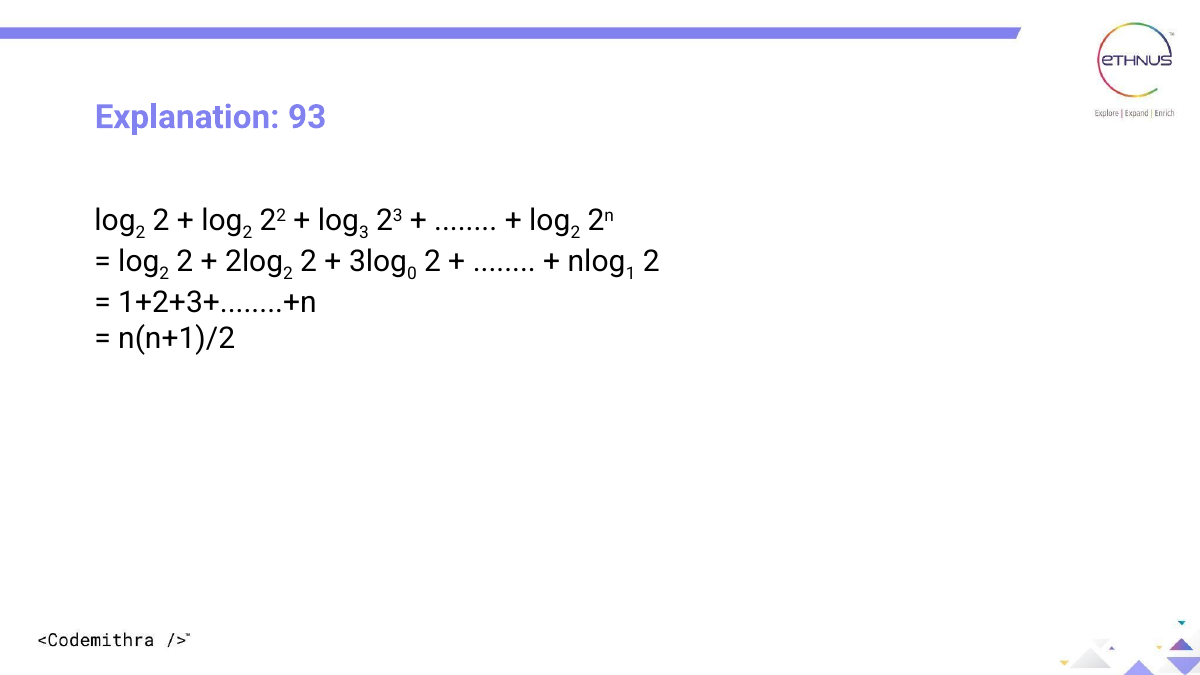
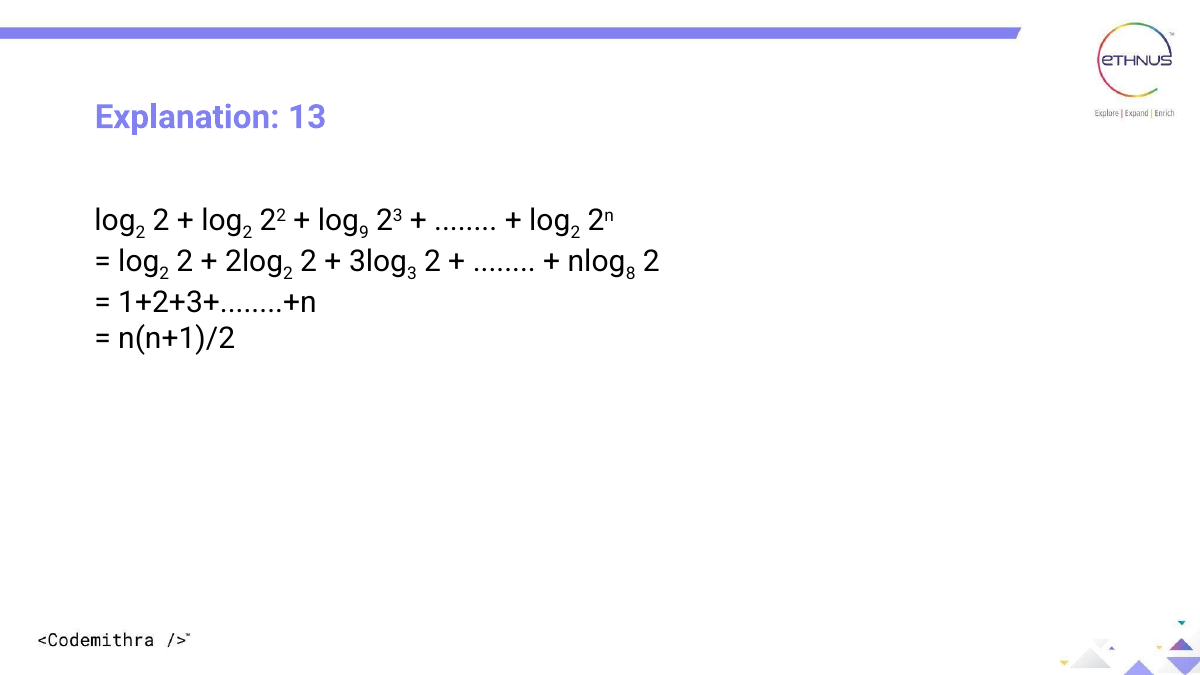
93: 93 -> 13
3: 3 -> 9
0: 0 -> 3
1: 1 -> 8
